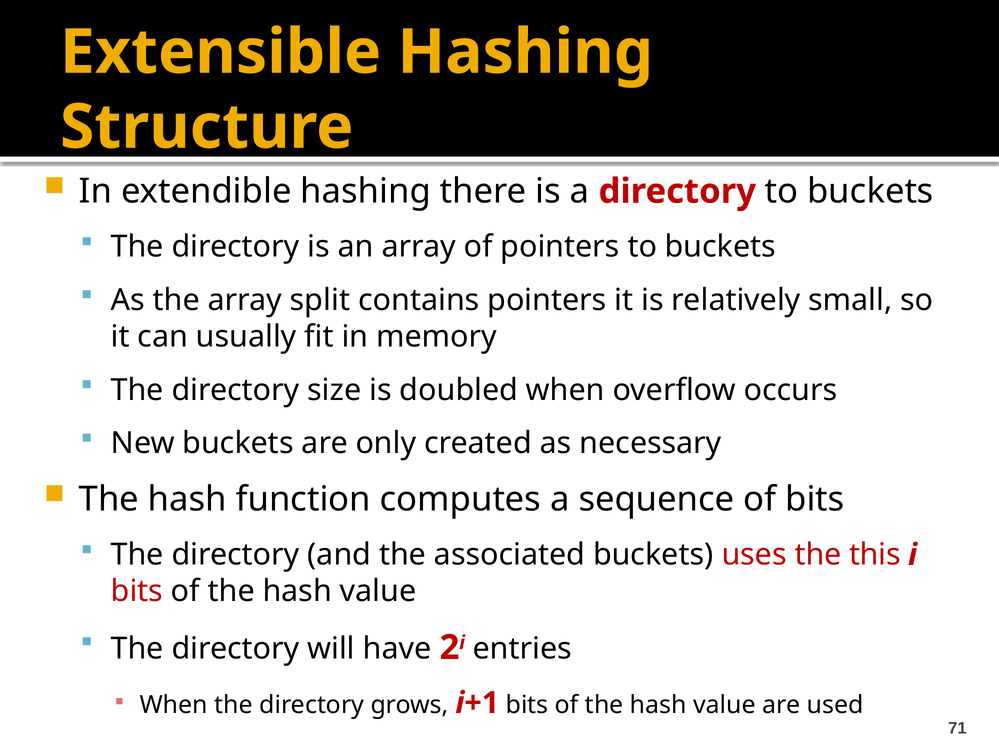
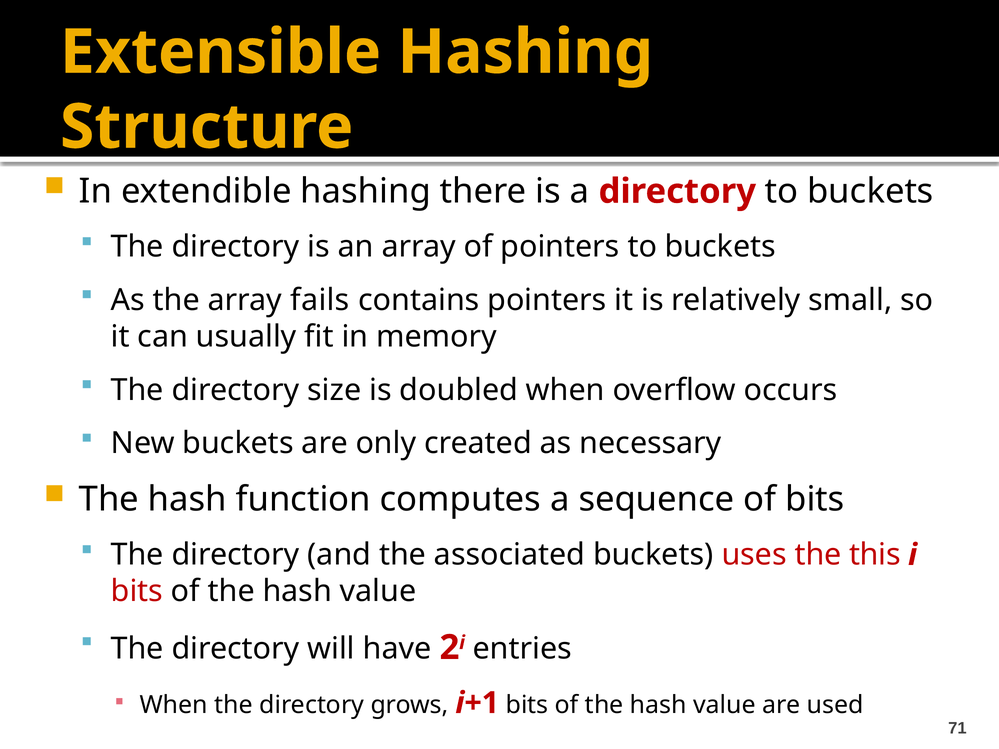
split: split -> fails
